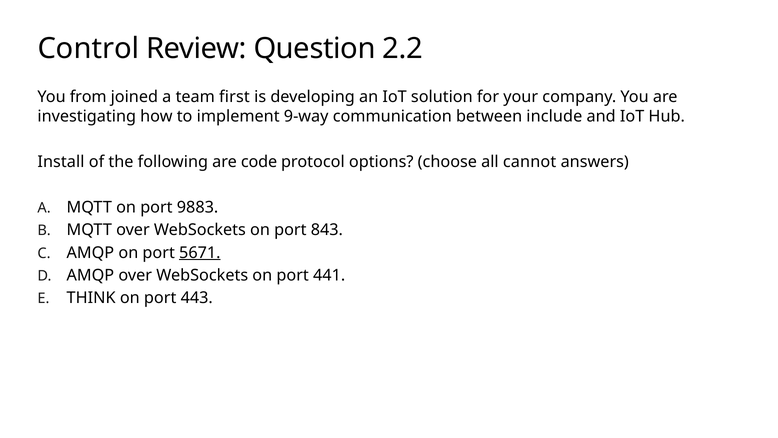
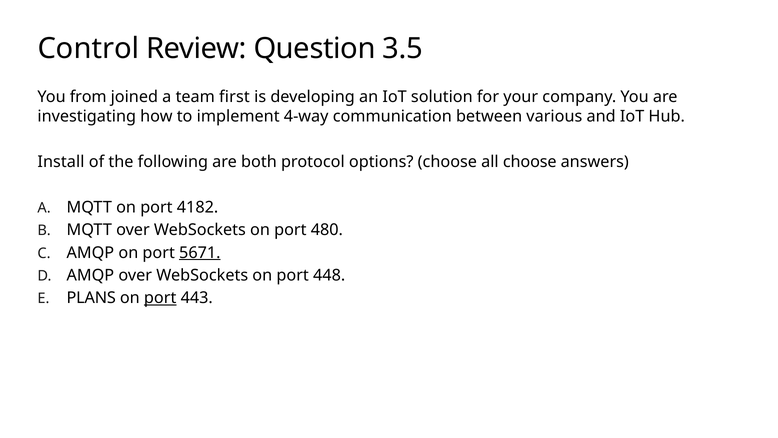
2.2: 2.2 -> 3.5
9-way: 9-way -> 4-way
include: include -> various
code: code -> both
all cannot: cannot -> choose
9883: 9883 -> 4182
843: 843 -> 480
441: 441 -> 448
THINK: THINK -> PLANS
port at (160, 298) underline: none -> present
